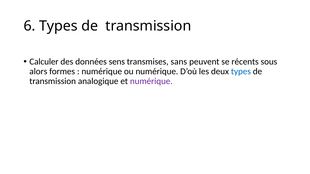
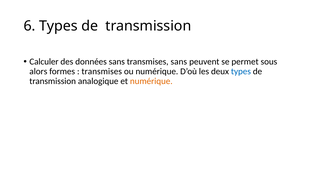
données sens: sens -> sans
récents: récents -> permet
numérique at (102, 72): numérique -> transmises
numérique at (151, 81) colour: purple -> orange
